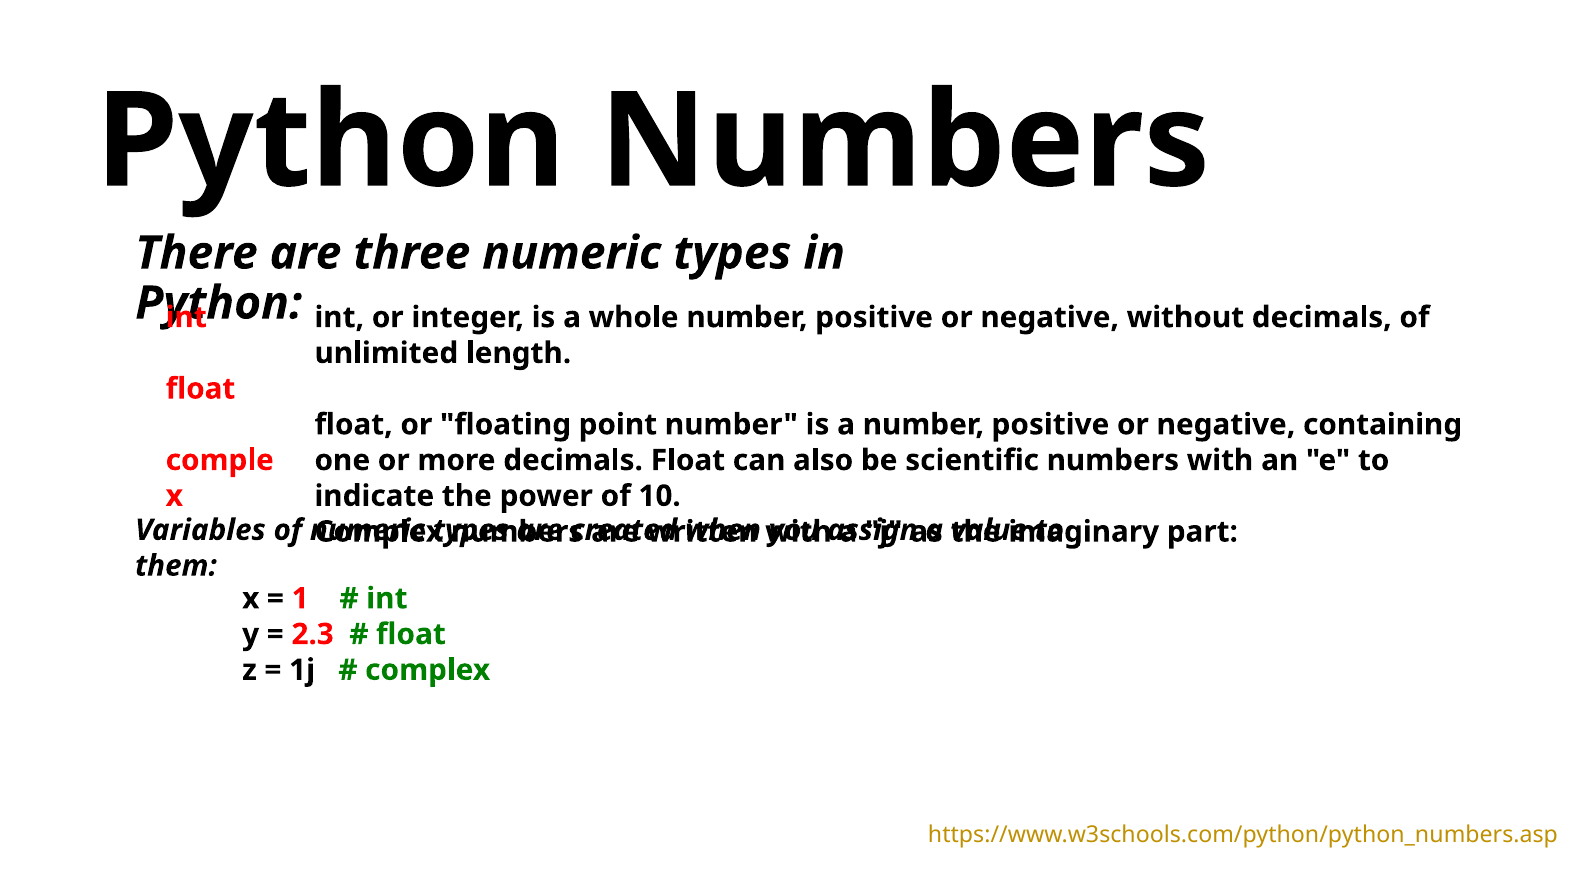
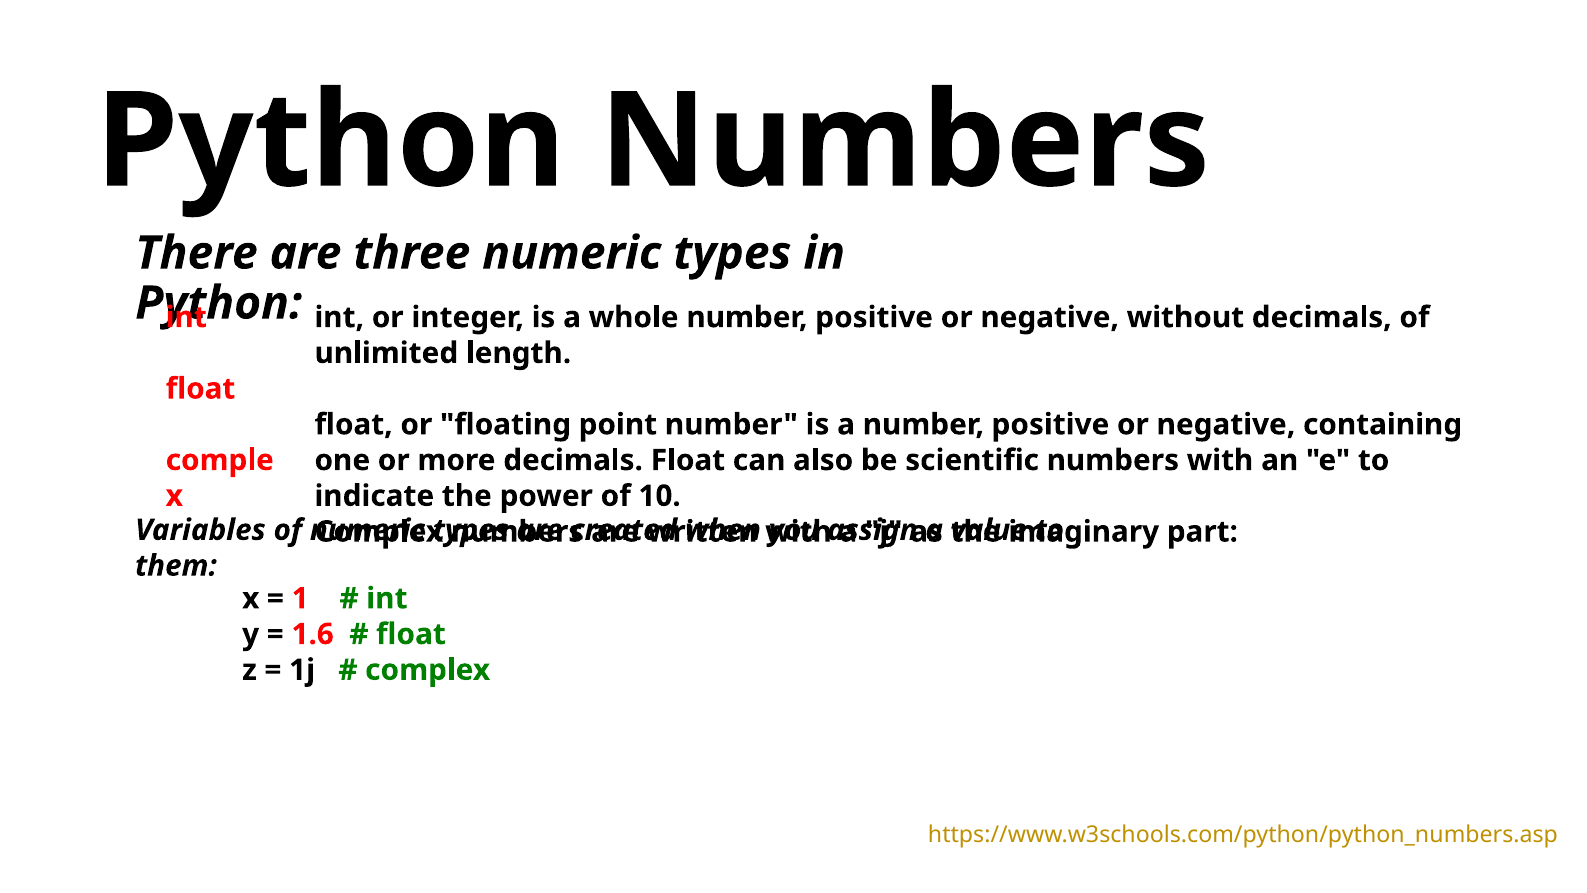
2.3: 2.3 -> 1.6
